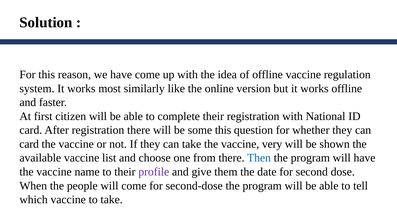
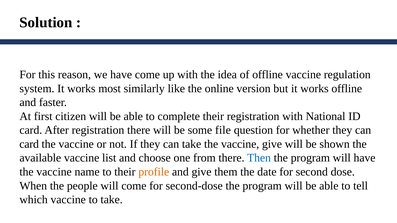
some this: this -> file
vaccine very: very -> give
profile colour: purple -> orange
